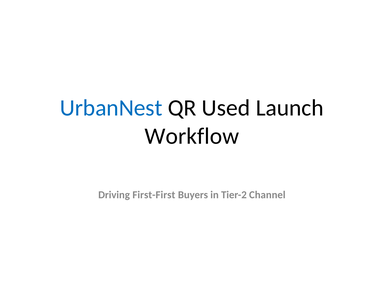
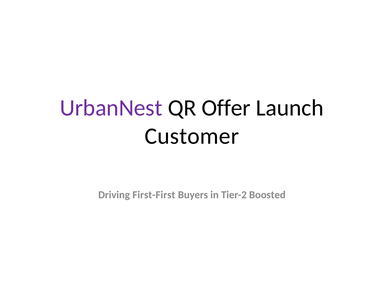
UrbanNest colour: blue -> purple
Used: Used -> Offer
Workflow: Workflow -> Customer
Channel: Channel -> Boosted
